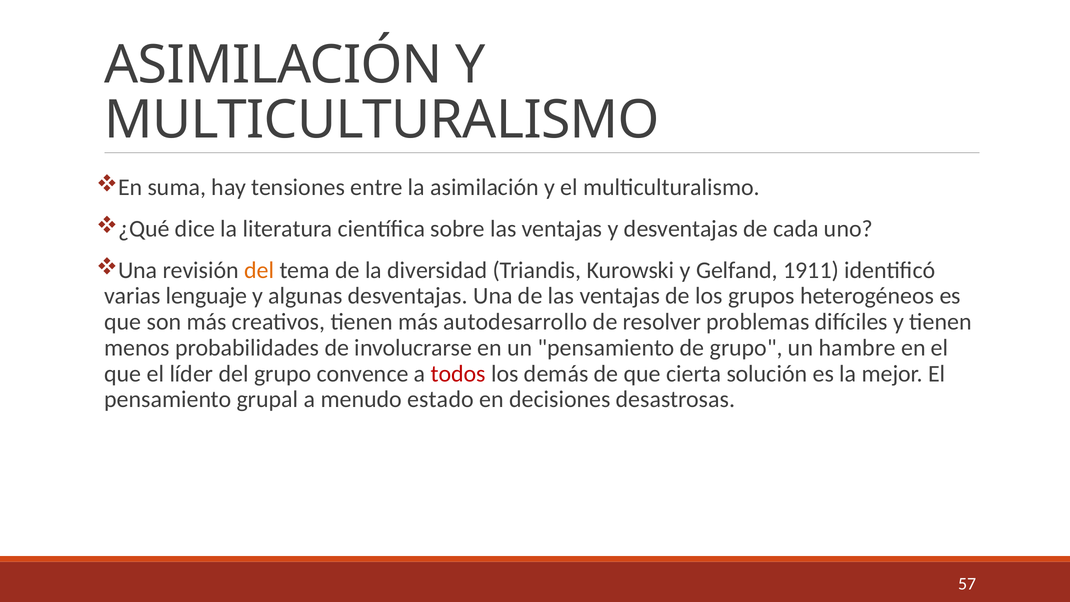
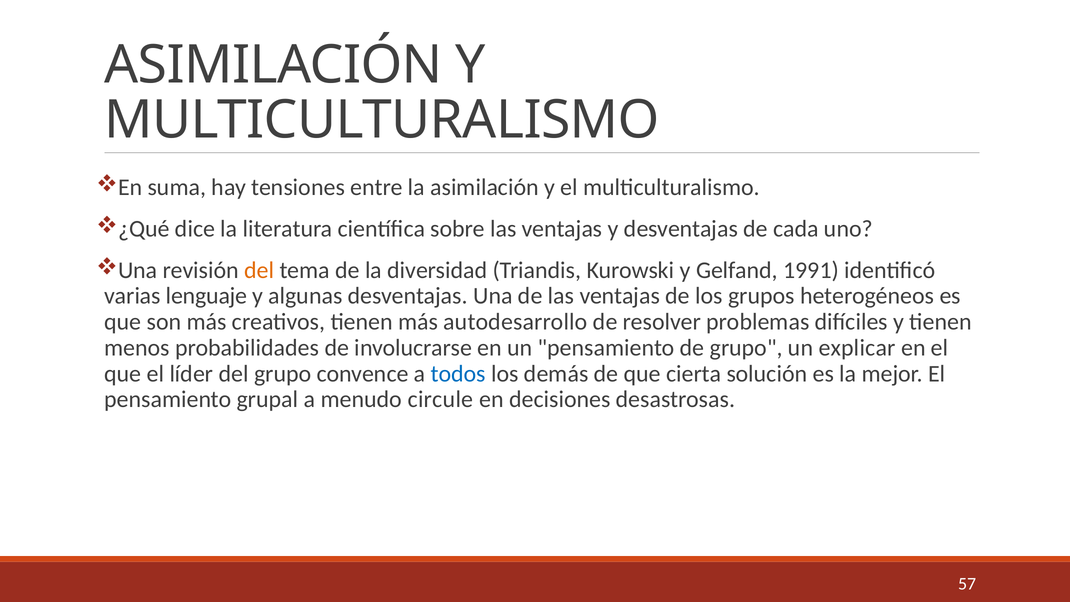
1911: 1911 -> 1991
hambre: hambre -> explicar
todos colour: red -> blue
estado: estado -> circule
